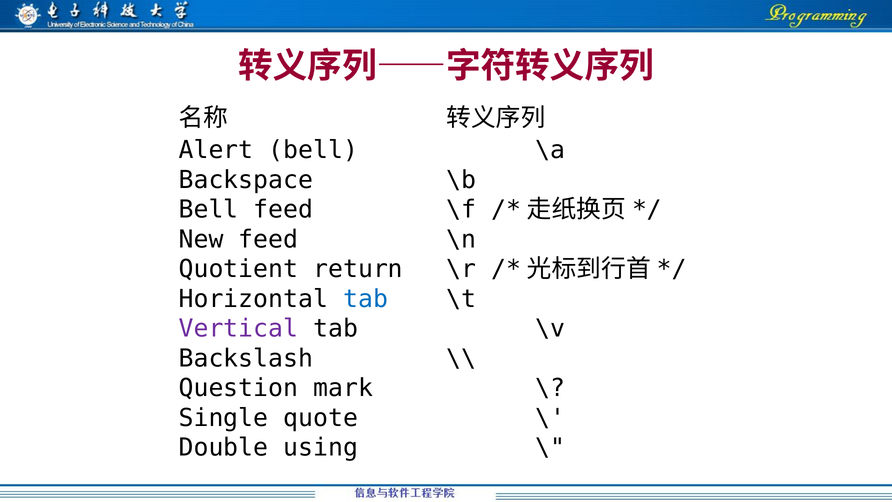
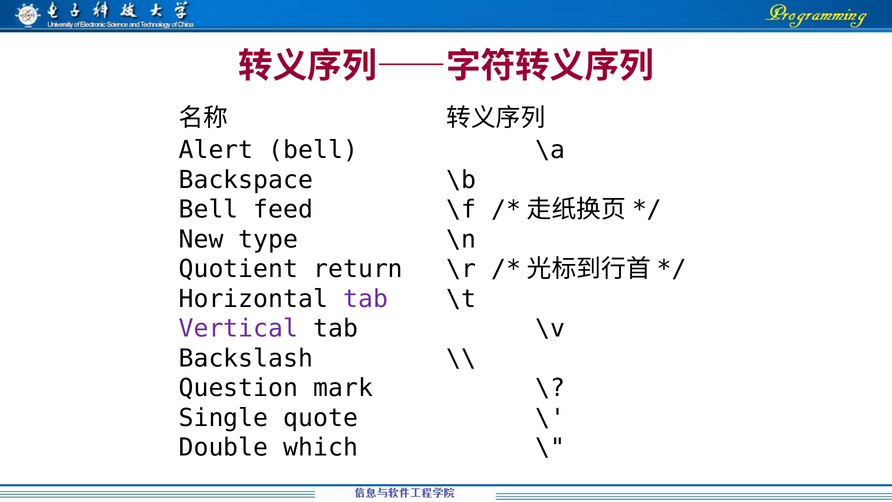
New feed: feed -> type
tab at (366, 299) colour: blue -> purple
using: using -> which
